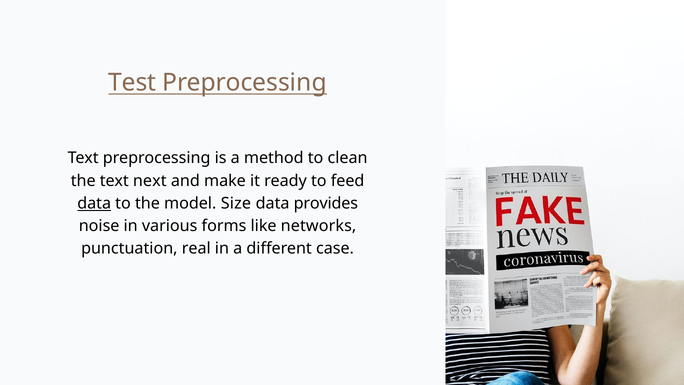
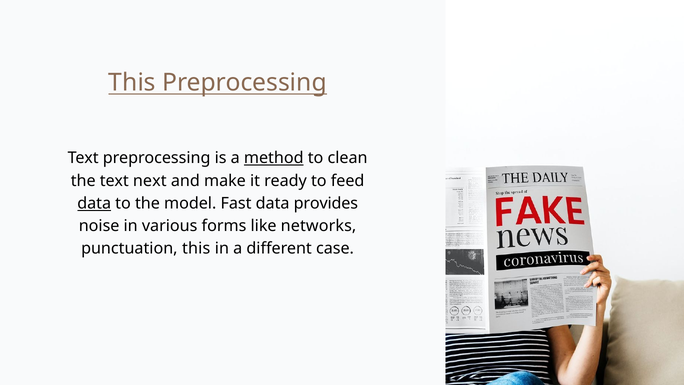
Test at (132, 83): Test -> This
method underline: none -> present
Size: Size -> Fast
punctuation real: real -> this
